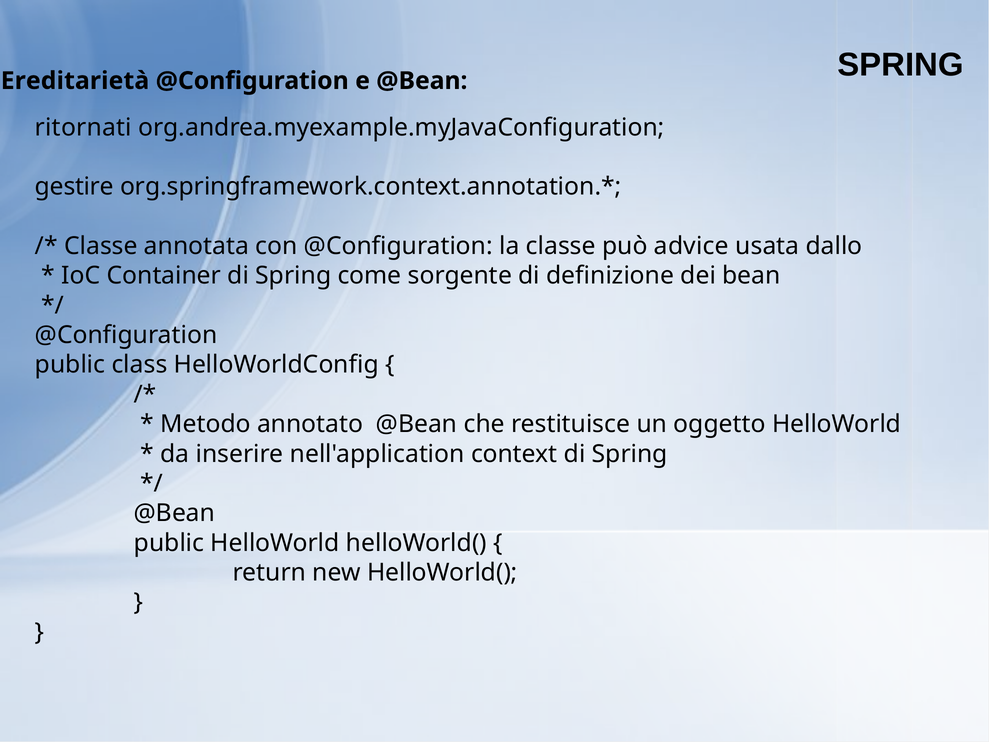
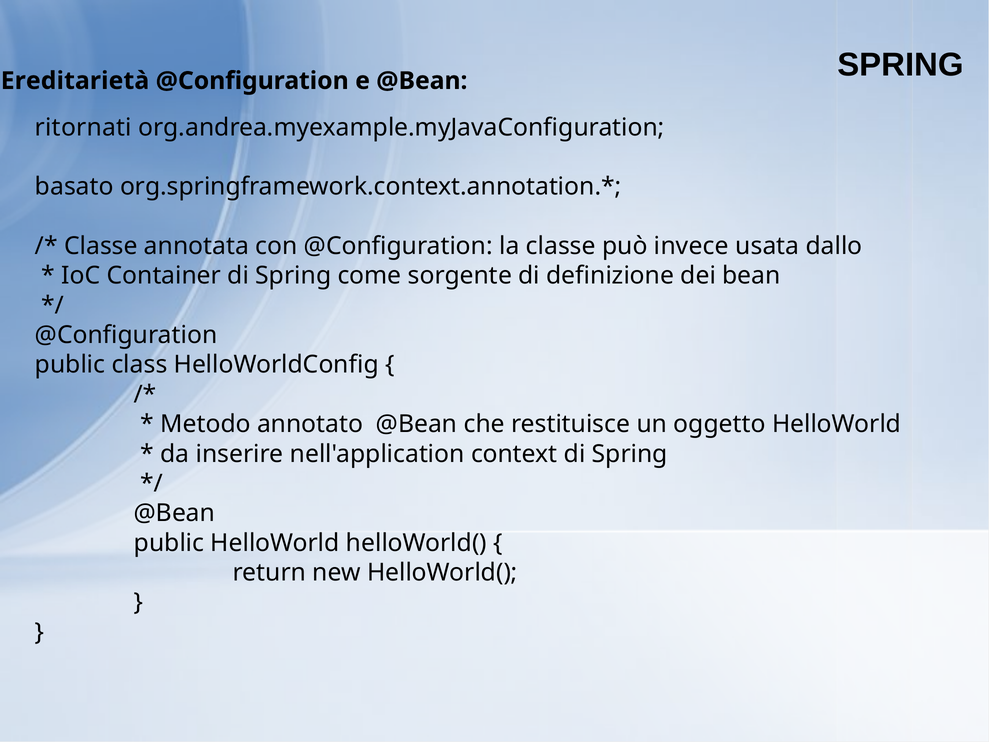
gestire: gestire -> basato
advice: advice -> invece
